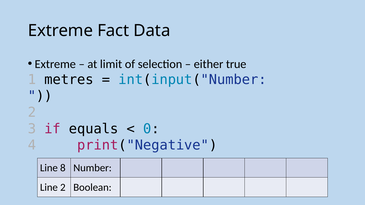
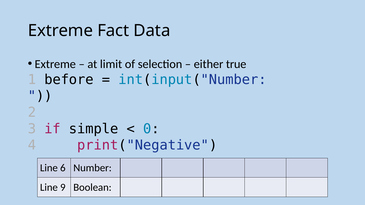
metres: metres -> before
equals: equals -> simple
8: 8 -> 6
Line 2: 2 -> 9
